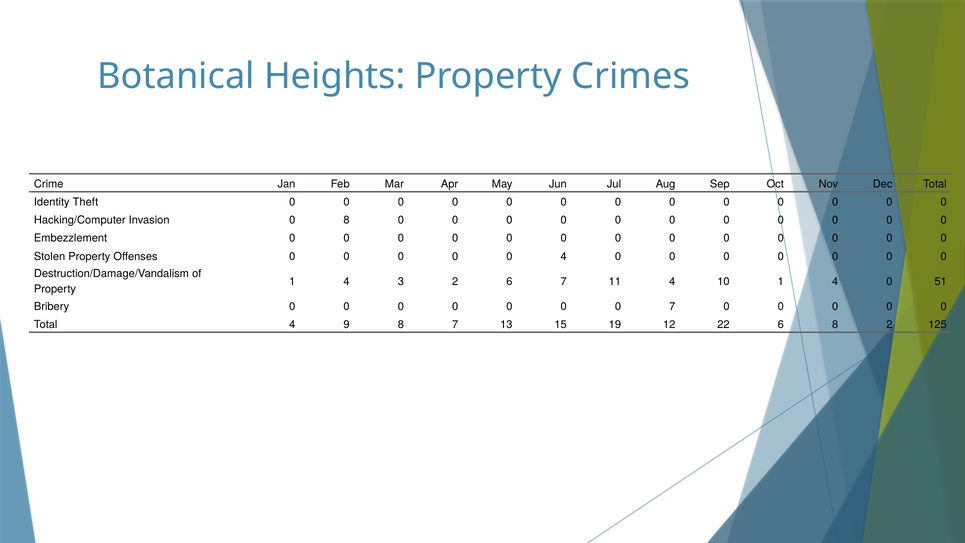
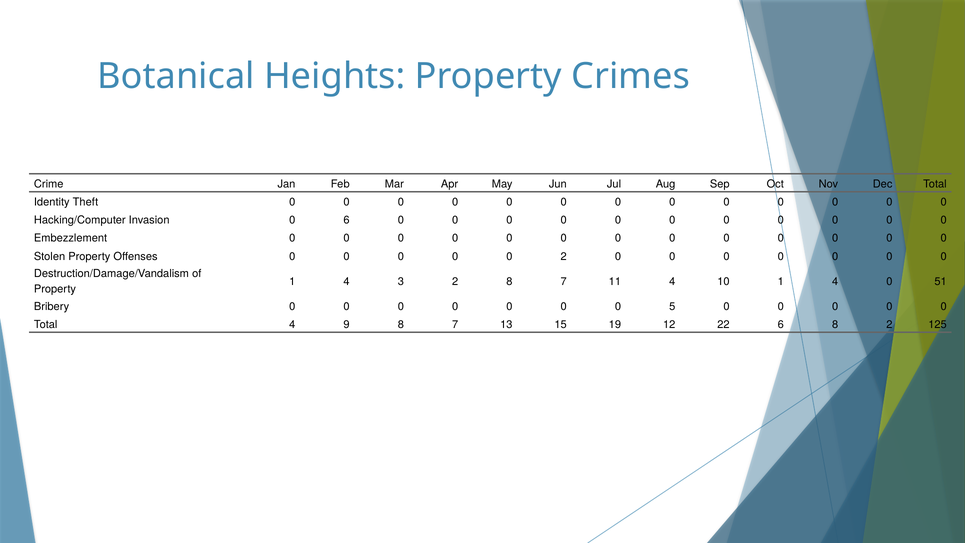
0 8: 8 -> 6
0 4: 4 -> 2
2 6: 6 -> 8
0 7: 7 -> 5
